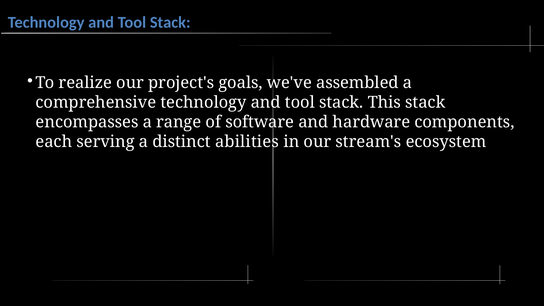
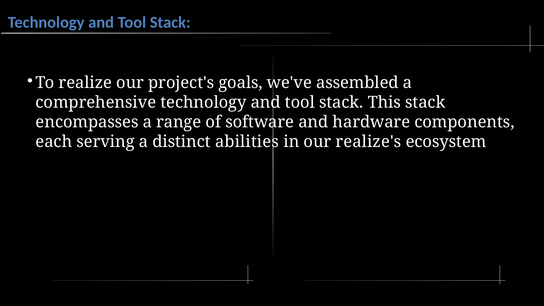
stream's: stream's -> realize's
